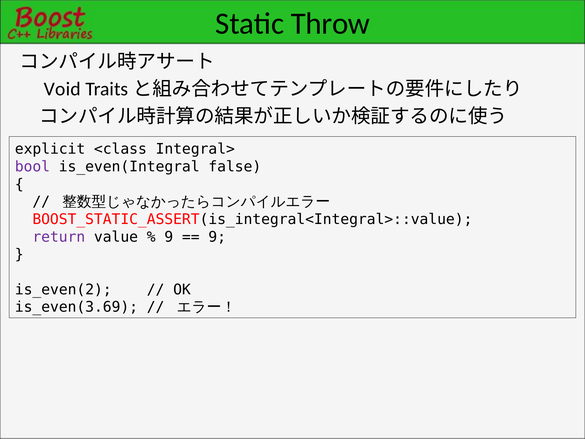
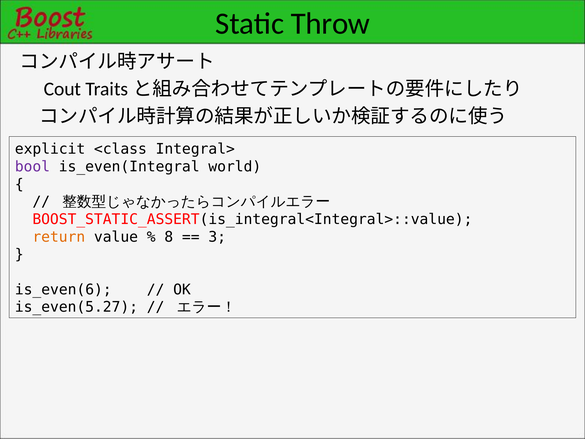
Void: Void -> Cout
false: false -> world
return colour: purple -> orange
9 at (169, 237): 9 -> 8
9 at (217, 237): 9 -> 3
is_even(2: is_even(2 -> is_even(6
is_even(3.69: is_even(3.69 -> is_even(5.27
